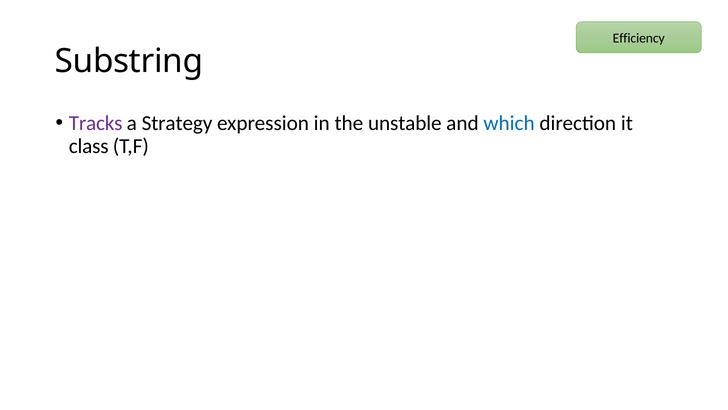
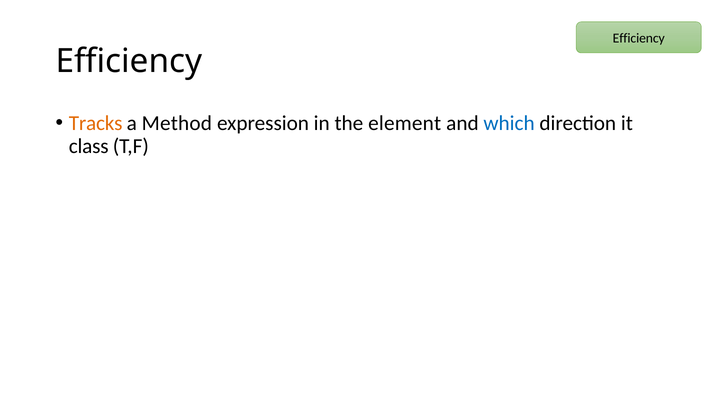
Substring at (129, 61): Substring -> Efficiency
Tracks colour: purple -> orange
Strategy: Strategy -> Method
unstable: unstable -> element
